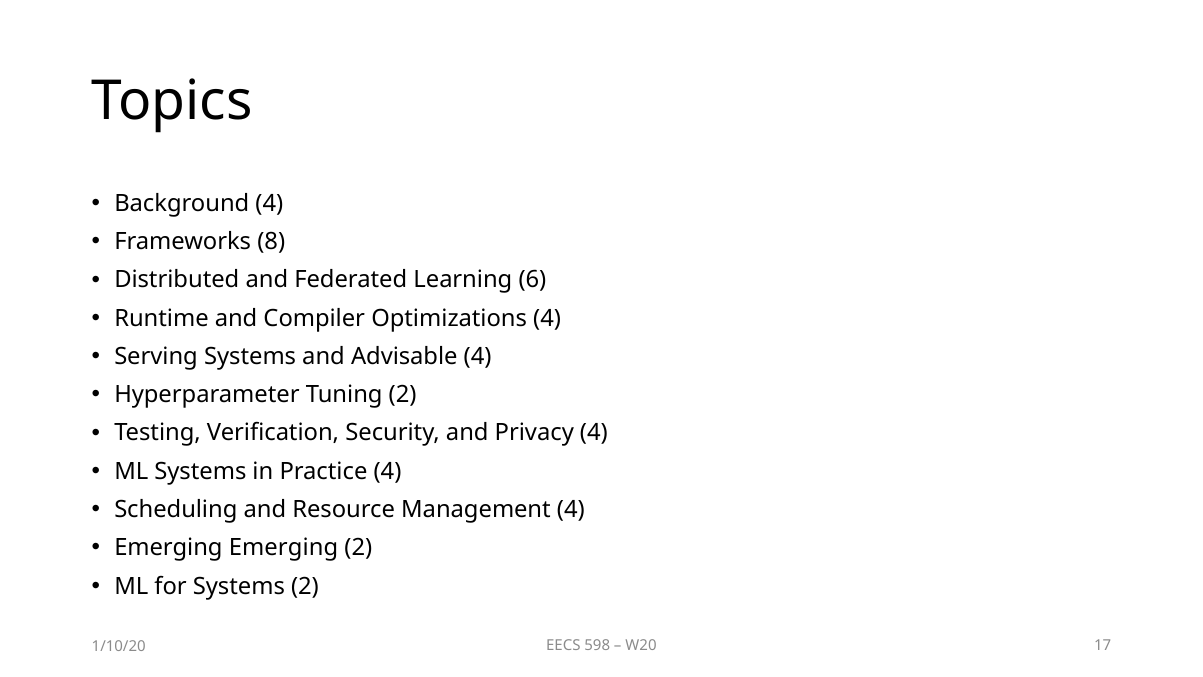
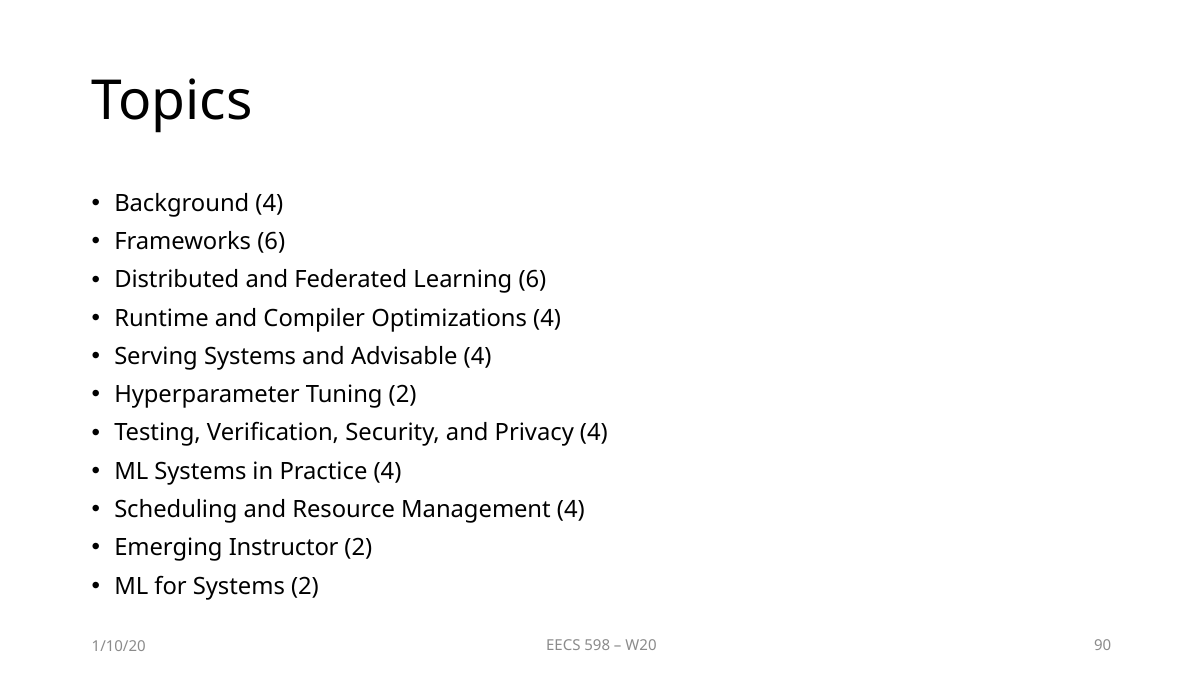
Frameworks 8: 8 -> 6
Emerging Emerging: Emerging -> Instructor
17: 17 -> 90
